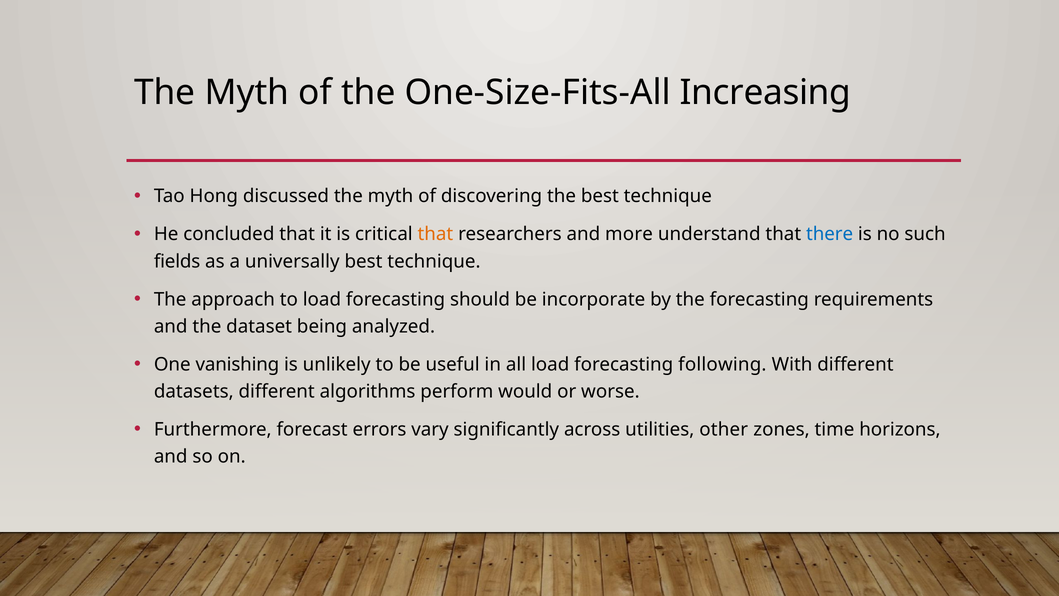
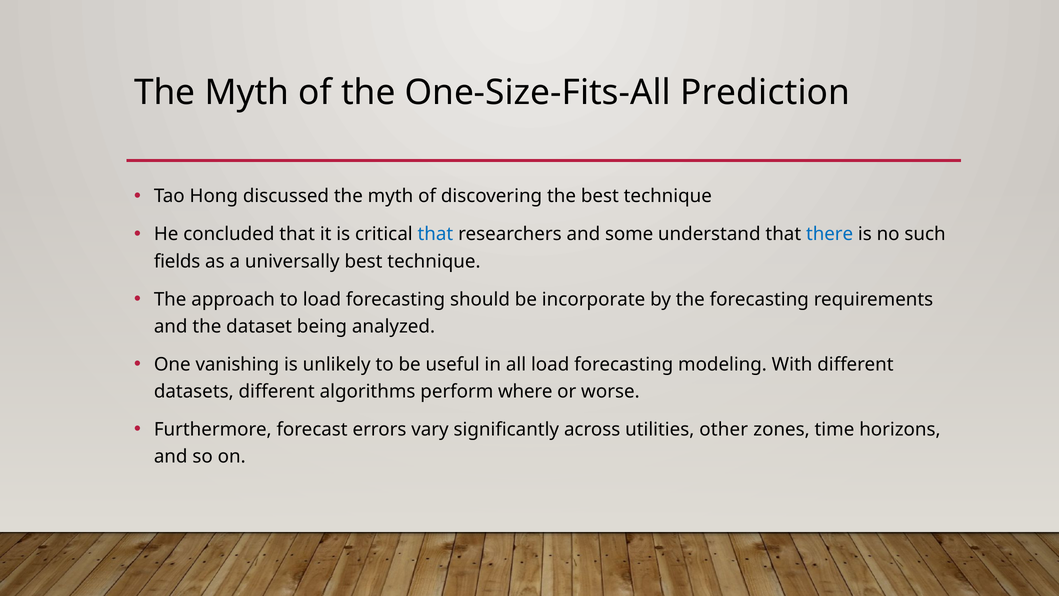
Increasing: Increasing -> Prediction
that at (435, 234) colour: orange -> blue
more: more -> some
following: following -> modeling
would: would -> where
